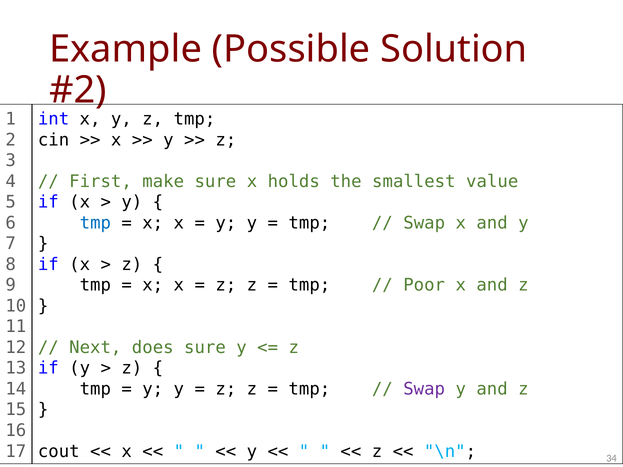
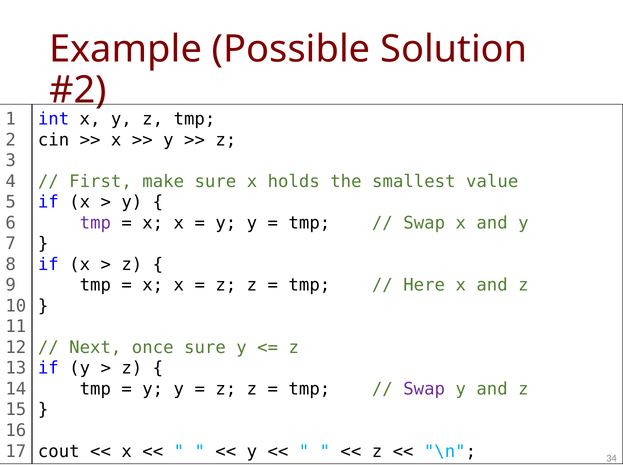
tmp at (95, 223) colour: blue -> purple
Poor: Poor -> Here
does: does -> once
